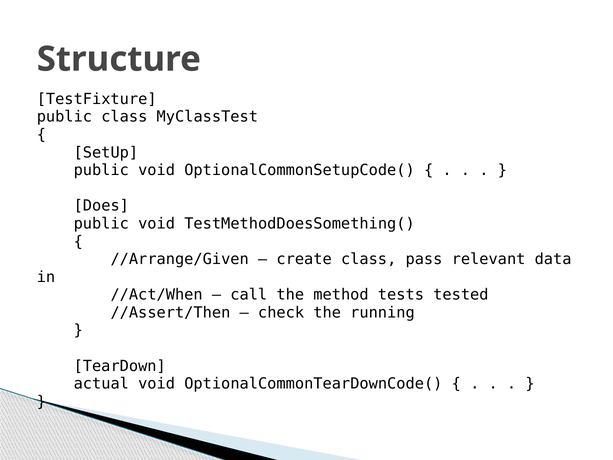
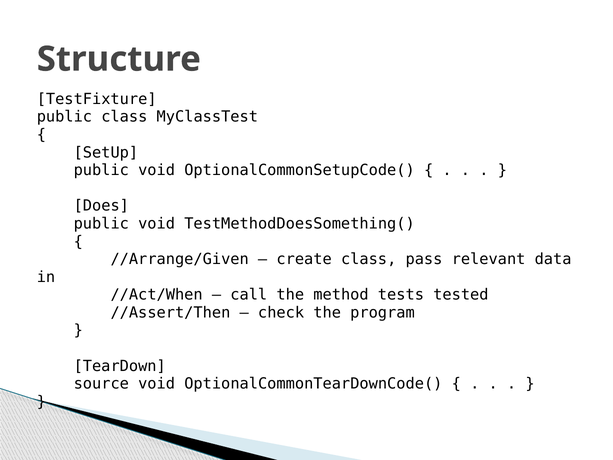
running: running -> program
actual: actual -> source
